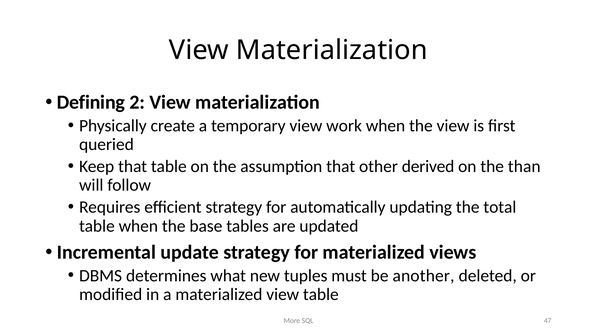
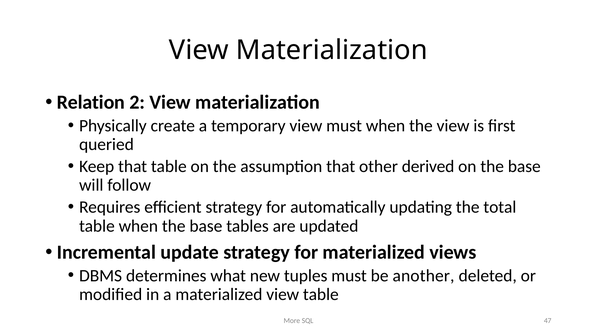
Defining: Defining -> Relation
view work: work -> must
on the than: than -> base
